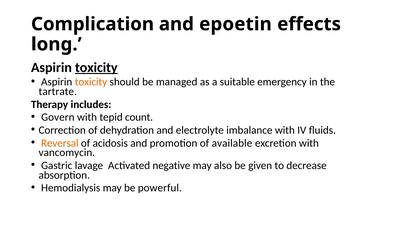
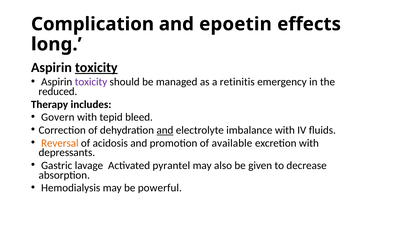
toxicity at (91, 82) colour: orange -> purple
suitable: suitable -> retinitis
tartrate: tartrate -> reduced
count: count -> bleed
and at (165, 130) underline: none -> present
vancomycin: vancomycin -> depressants
negative: negative -> pyrantel
